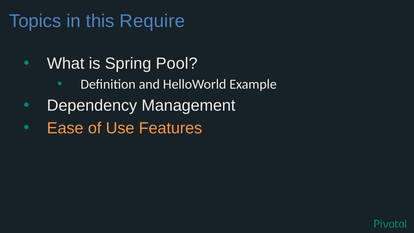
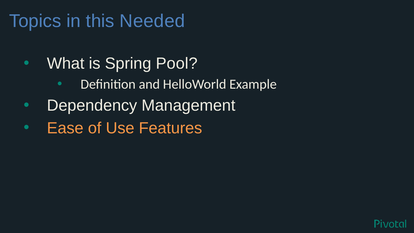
Require: Require -> Needed
